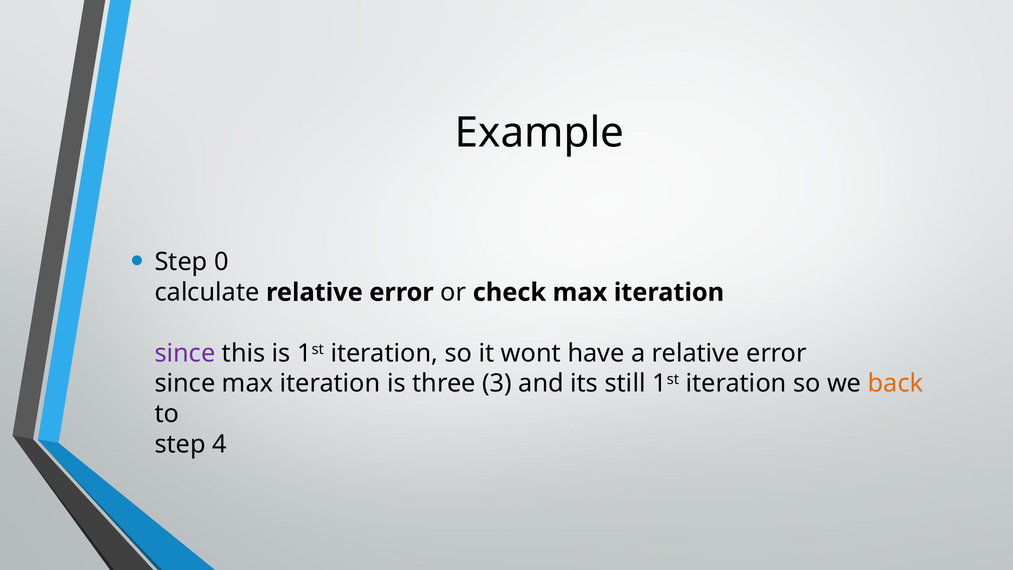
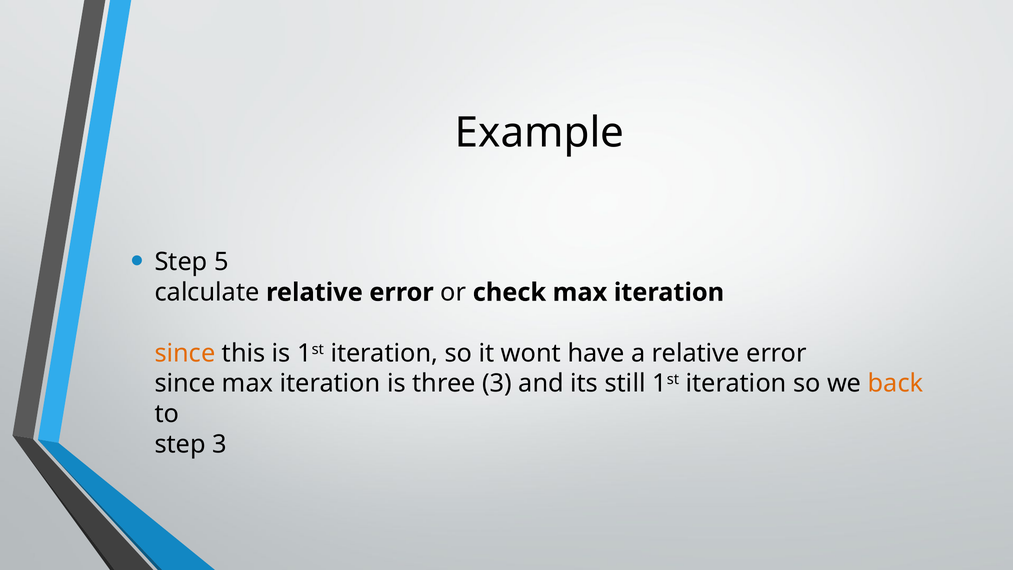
0: 0 -> 5
since at (185, 353) colour: purple -> orange
step 4: 4 -> 3
